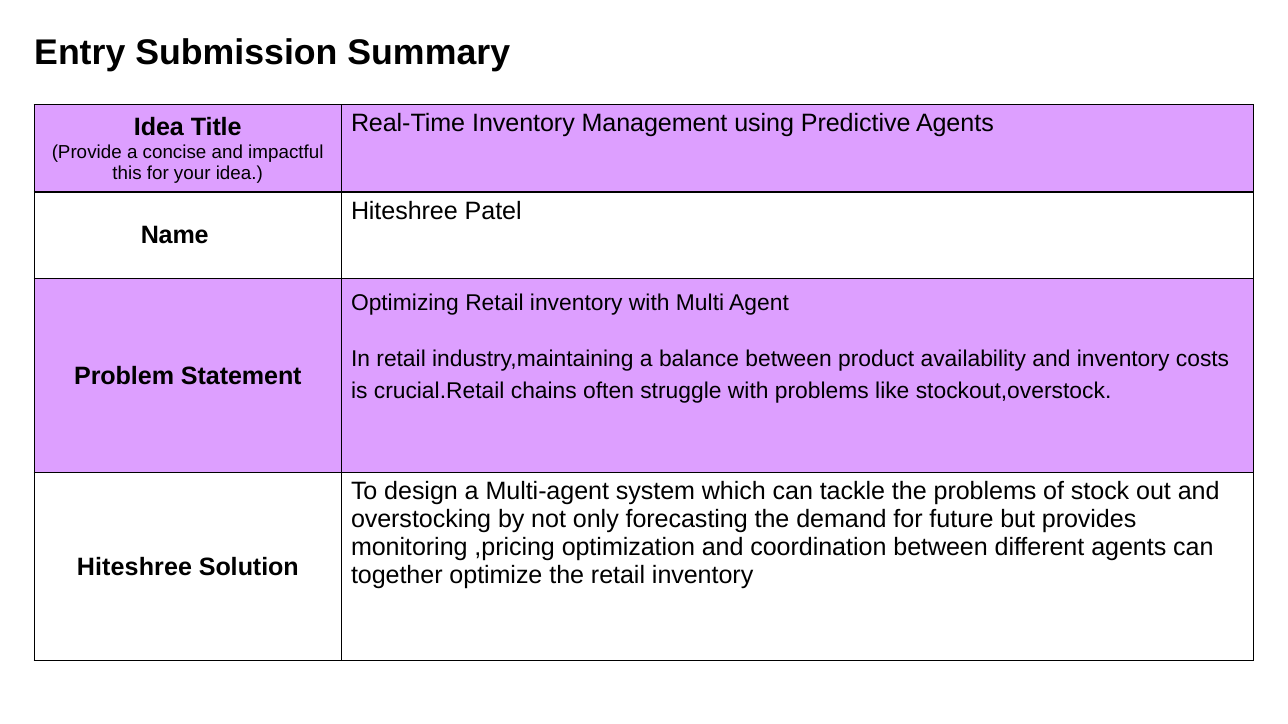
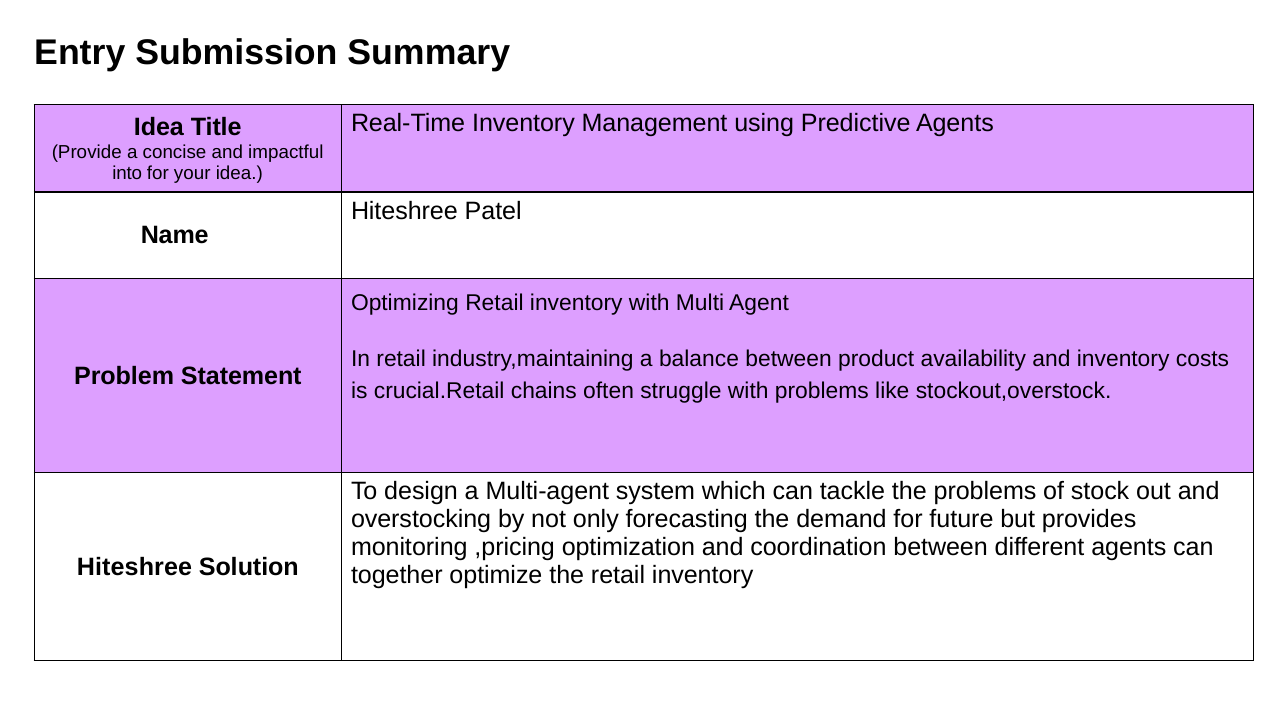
this: this -> into
